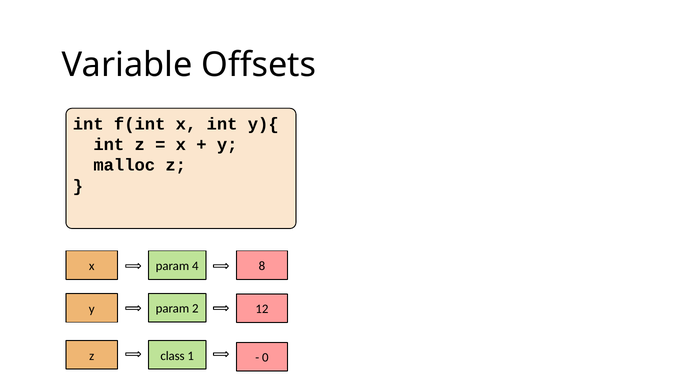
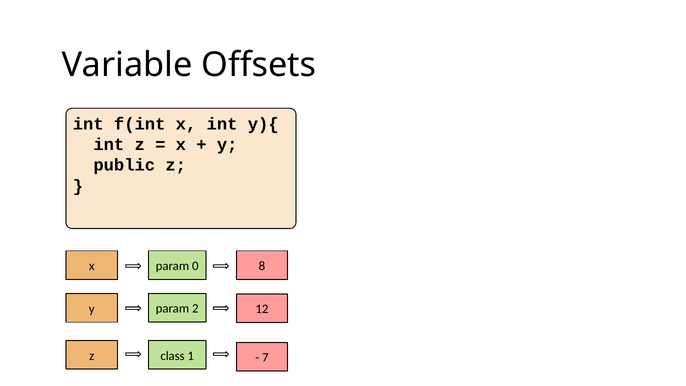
malloc: malloc -> public
4: 4 -> 0
0: 0 -> 7
